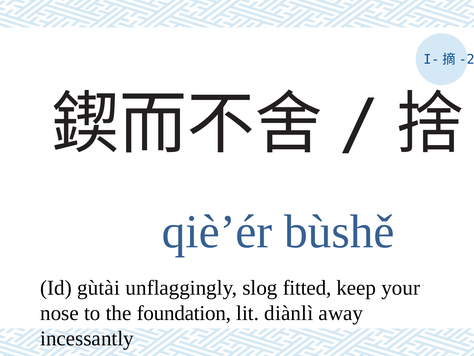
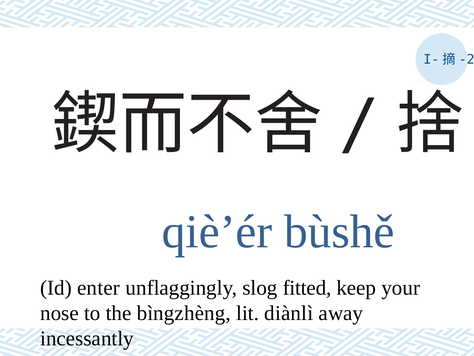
gùtài: gùtài -> enter
foundation: foundation -> bìngzhèng
